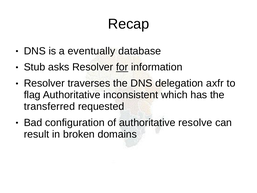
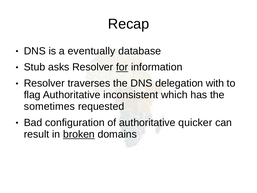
axfr: axfr -> with
transferred: transferred -> sometimes
resolve: resolve -> quicker
broken underline: none -> present
